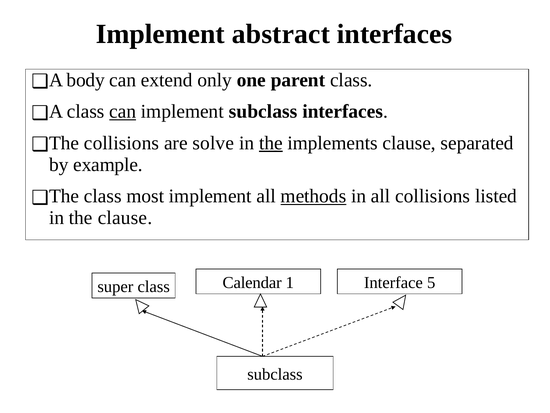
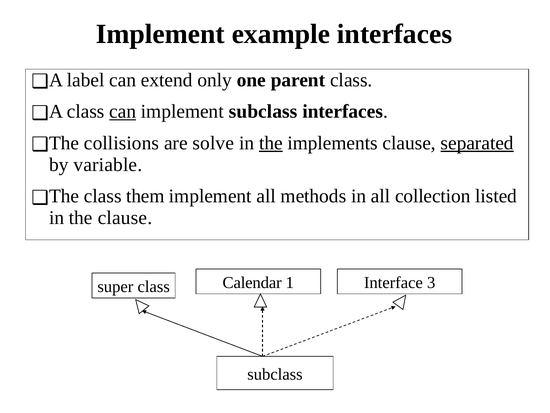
abstract: abstract -> example
body: body -> label
separated underline: none -> present
example: example -> variable
most: most -> them
methods underline: present -> none
all collisions: collisions -> collection
5: 5 -> 3
